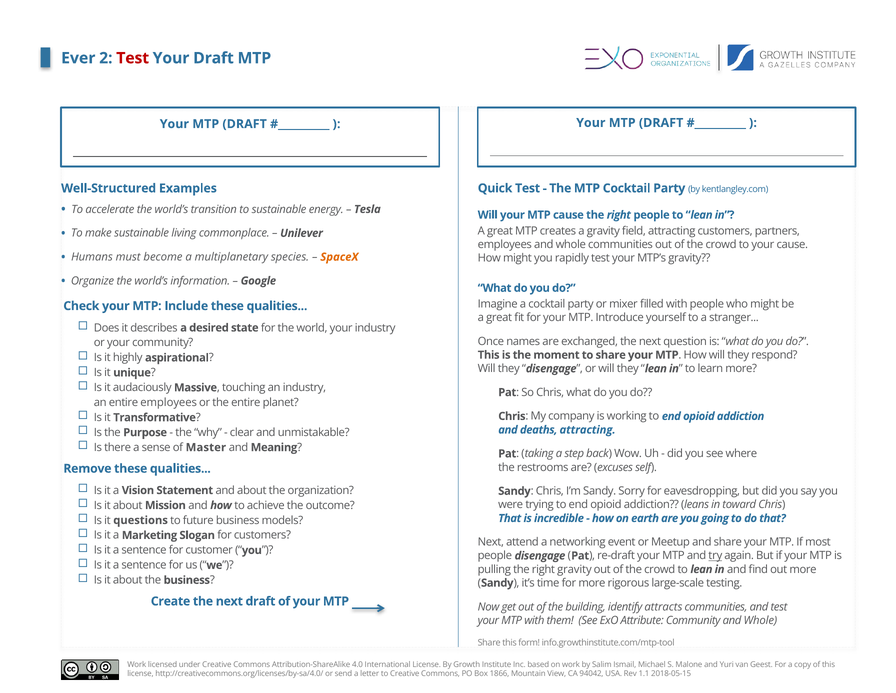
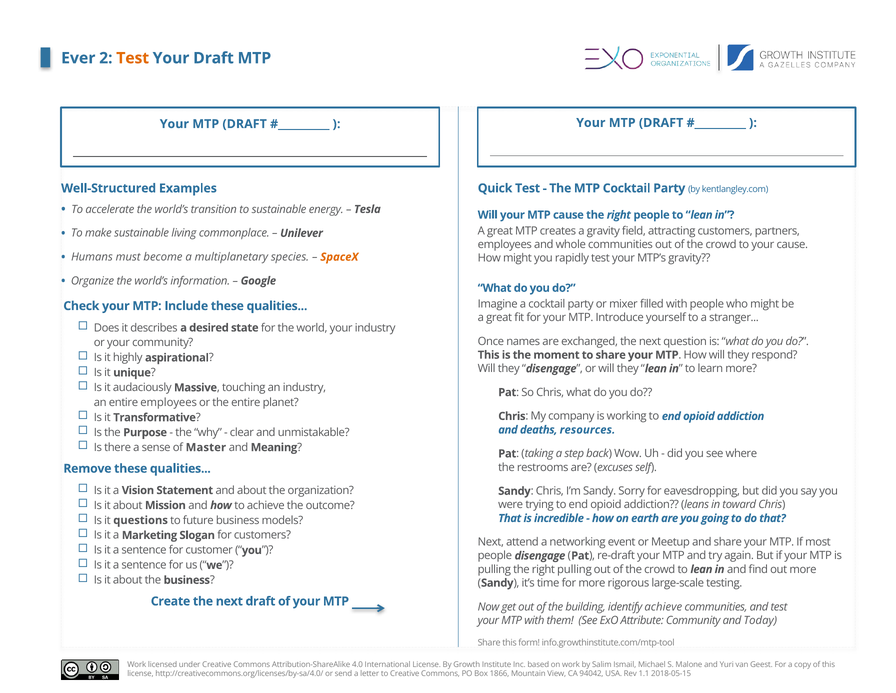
Test at (133, 58) colour: red -> orange
deaths attracting: attracting -> resources
try underline: present -> none
right gravity: gravity -> pulling
identify attracts: attracts -> achieve
Community and Whole: Whole -> Today
